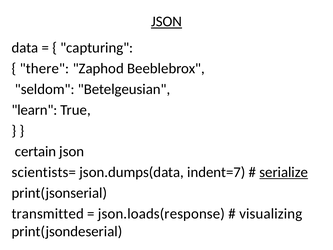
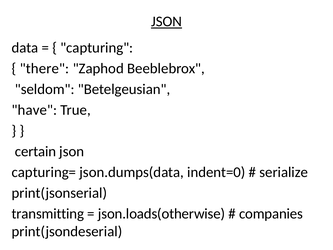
learn: learn -> have
scientists=: scientists= -> capturing=
indent=7: indent=7 -> indent=0
serialize underline: present -> none
transmitted: transmitted -> transmitting
json.loads(response: json.loads(response -> json.loads(otherwise
visualizing: visualizing -> companies
